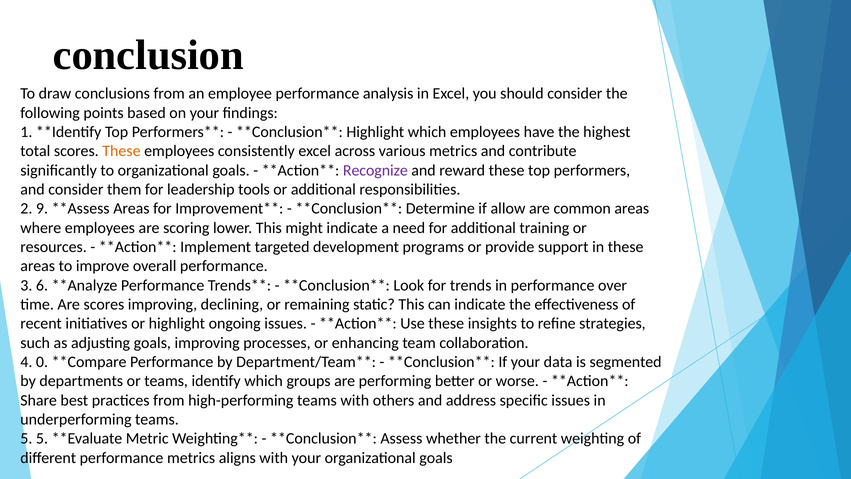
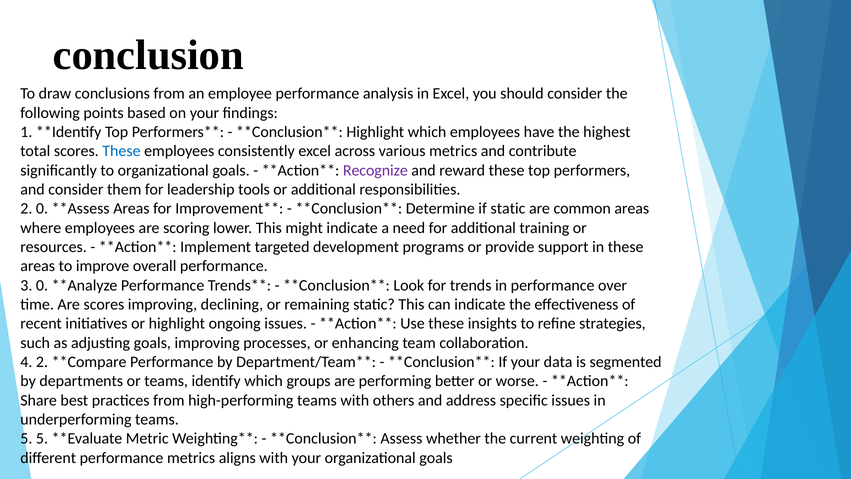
These at (121, 151) colour: orange -> blue
2 9: 9 -> 0
if allow: allow -> static
3 6: 6 -> 0
4 0: 0 -> 2
